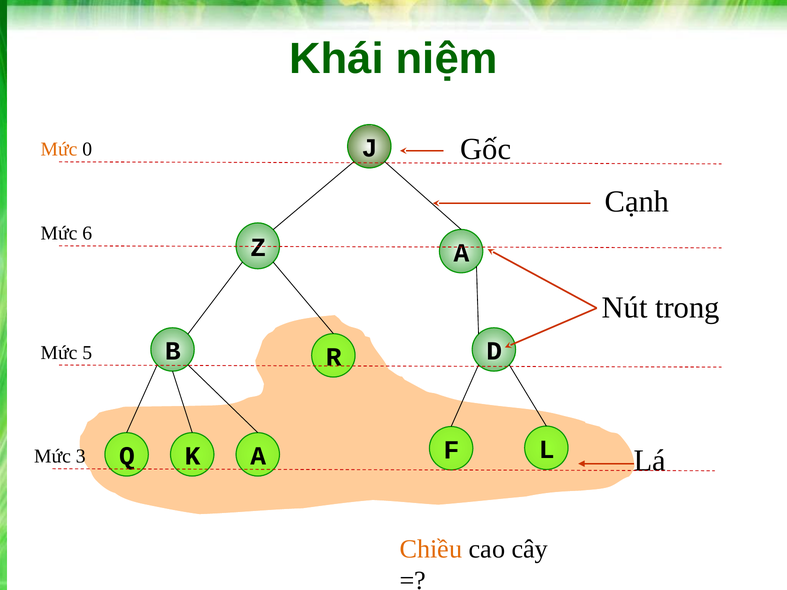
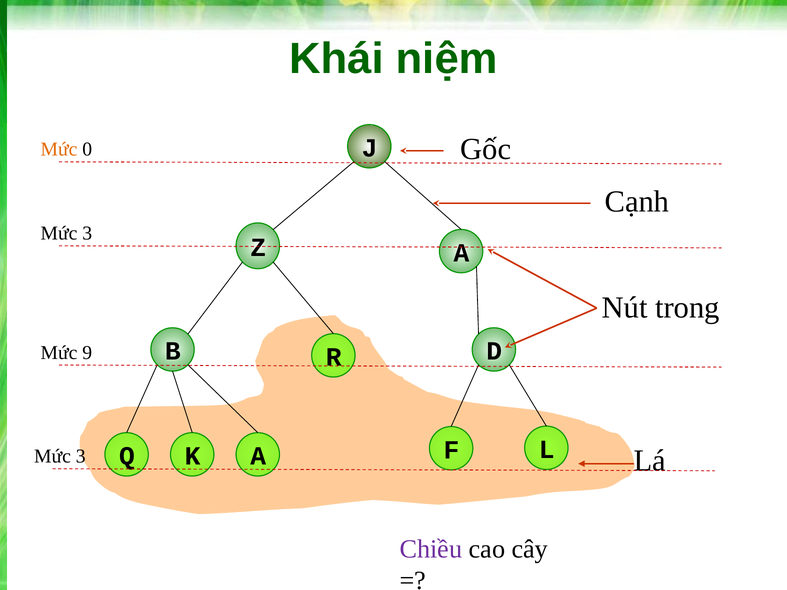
6 at (87, 234): 6 -> 3
5: 5 -> 9
Chiều colour: orange -> purple
